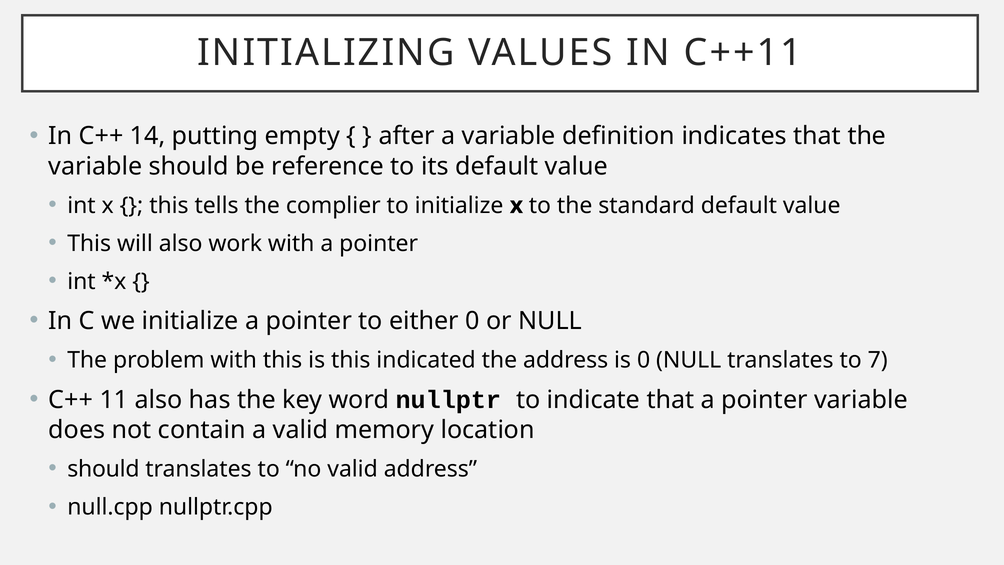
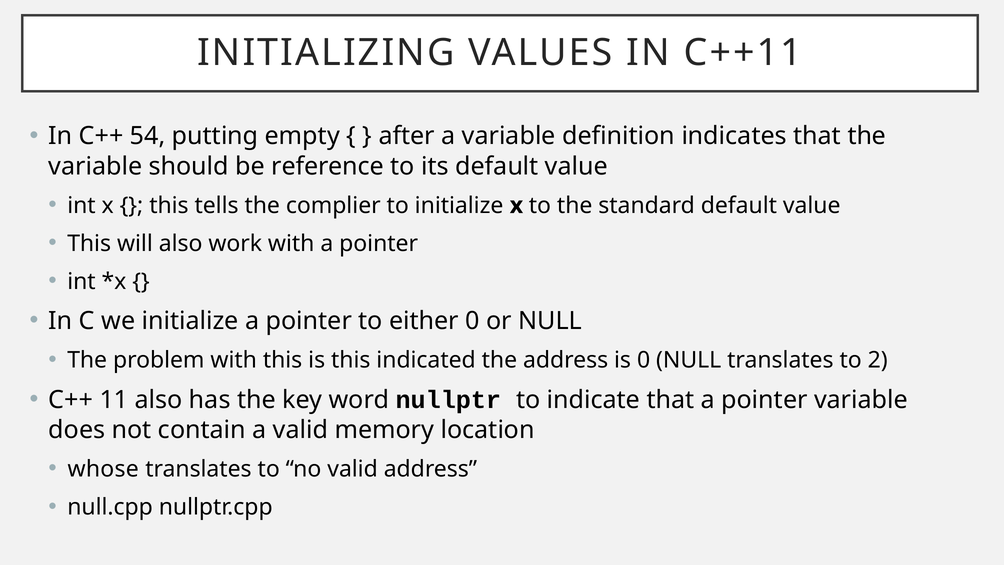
14: 14 -> 54
7: 7 -> 2
should at (103, 469): should -> whose
